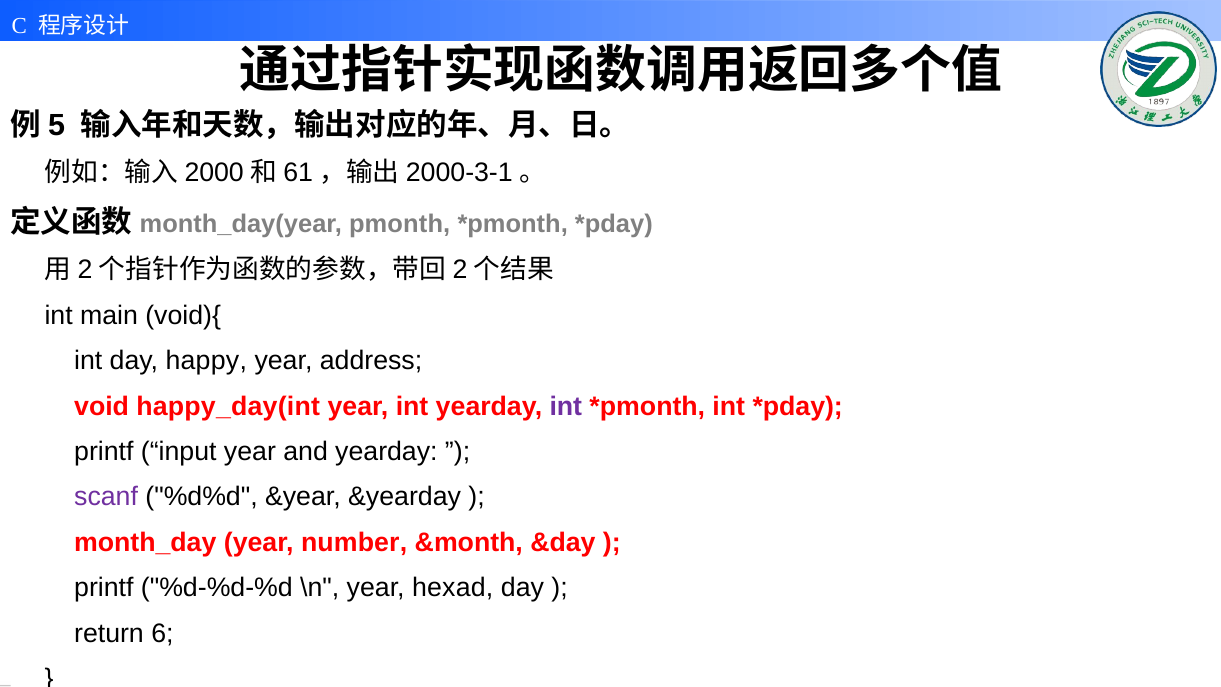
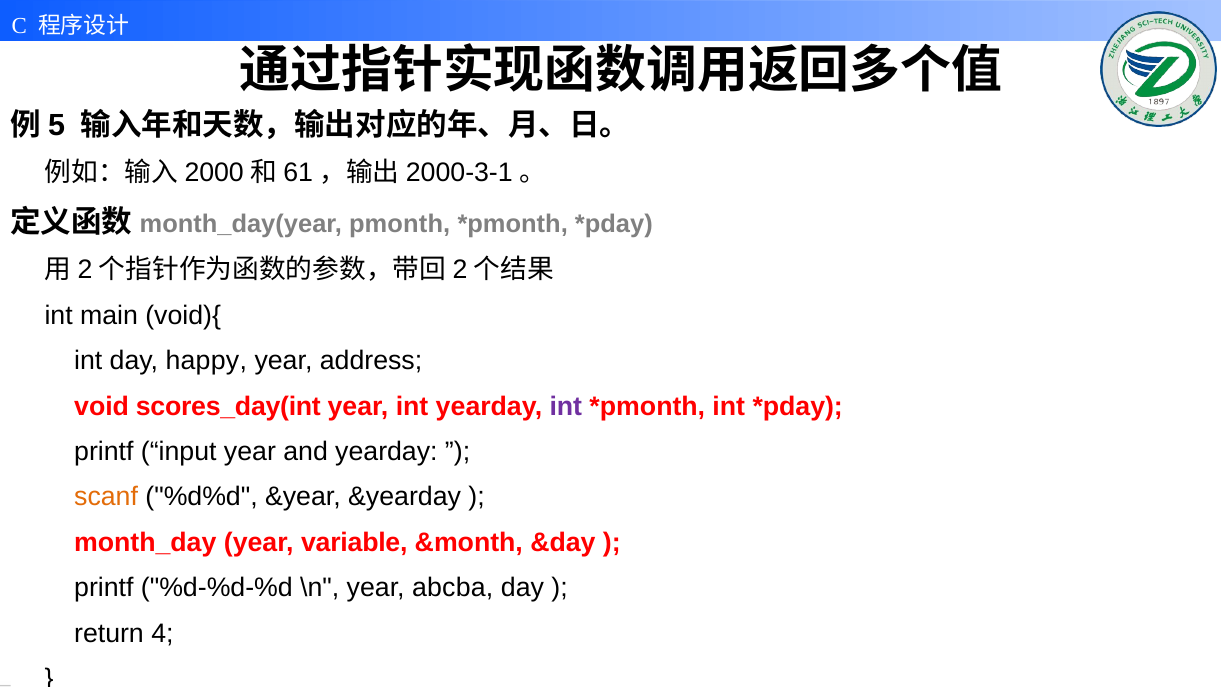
happy_day(int: happy_day(int -> scores_day(int
scanf colour: purple -> orange
number: number -> variable
hexad: hexad -> abcba
6: 6 -> 4
